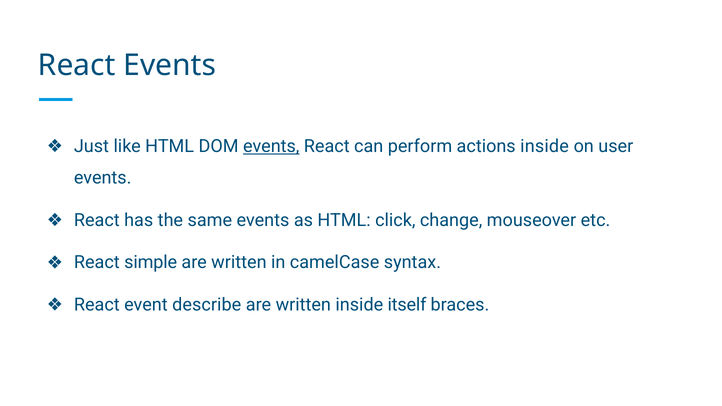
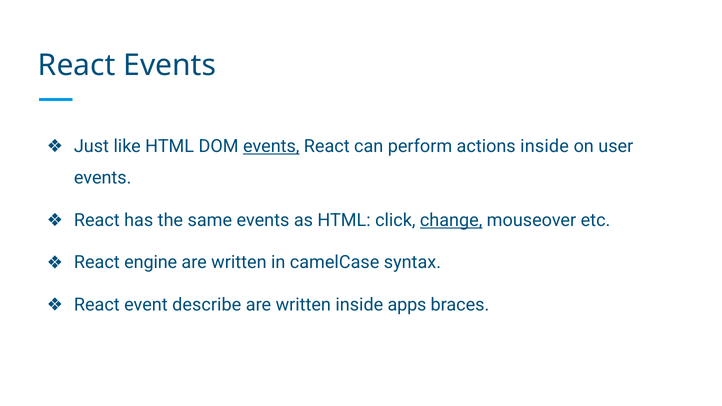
change underline: none -> present
simple: simple -> engine
itself: itself -> apps
